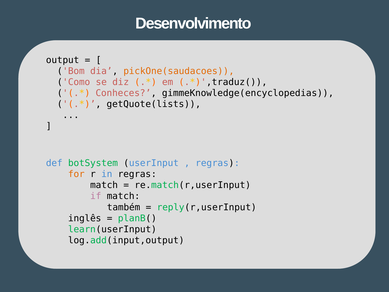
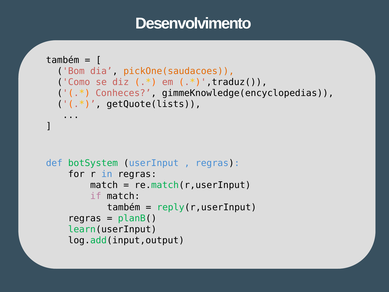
output at (63, 60): output -> também
for colour: orange -> black
inglês at (85, 218): inglês -> regras
